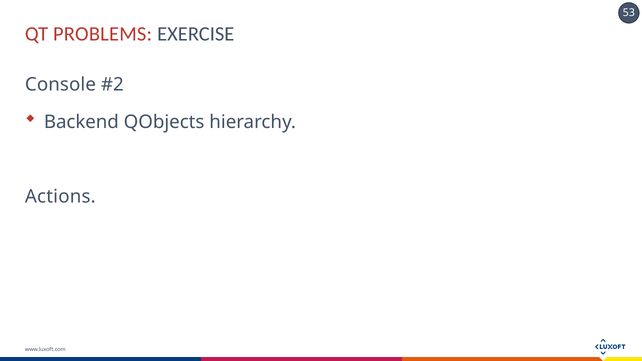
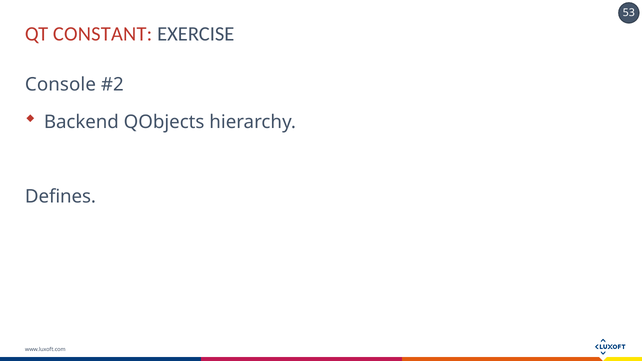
PROBLEMS: PROBLEMS -> CONSTANT
Actions: Actions -> Defines
